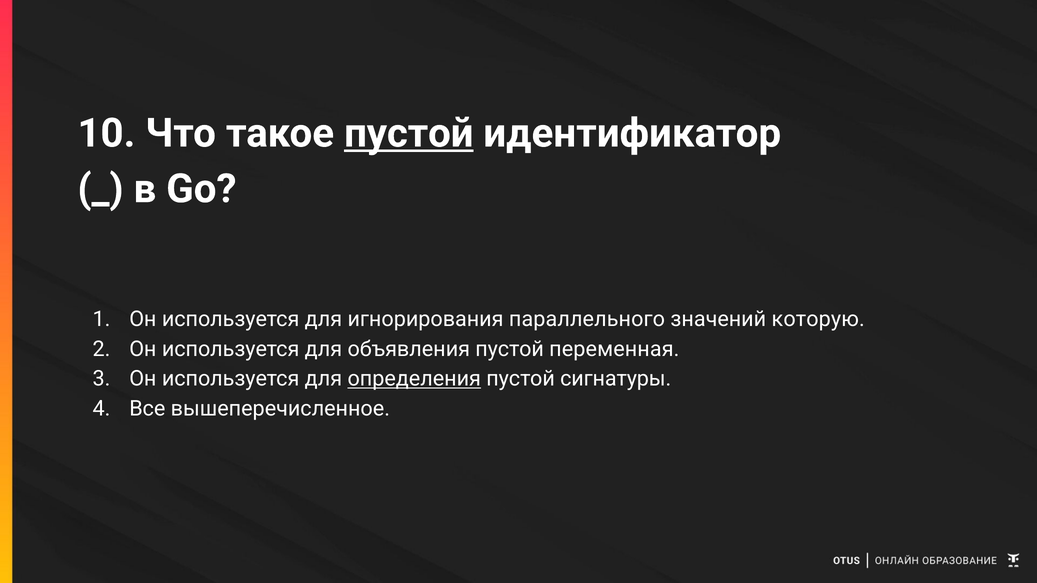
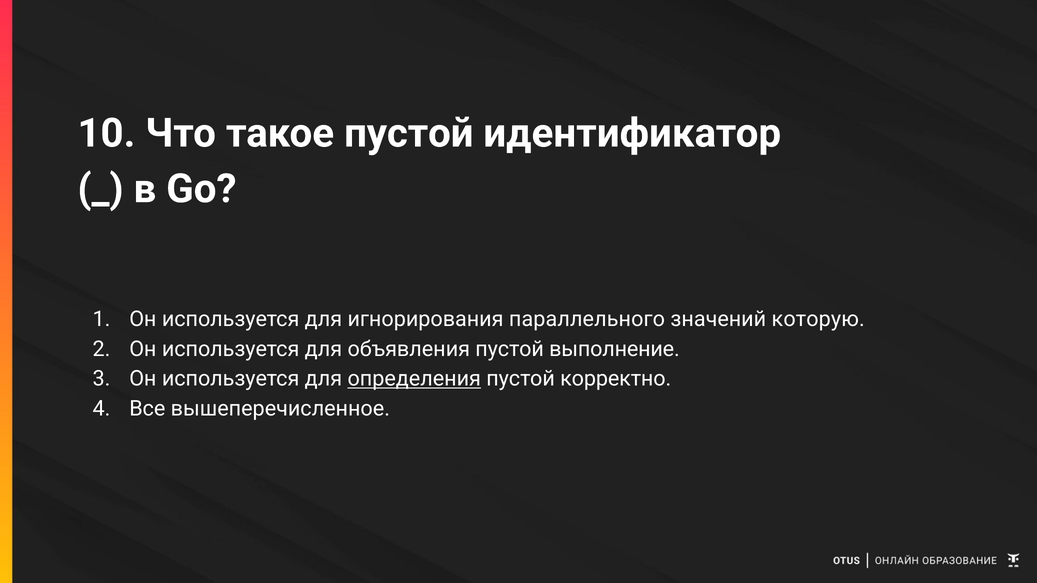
пустой at (409, 133) underline: present -> none
переменная: переменная -> выполнение
сигнатуры: сигнатуры -> корректно
